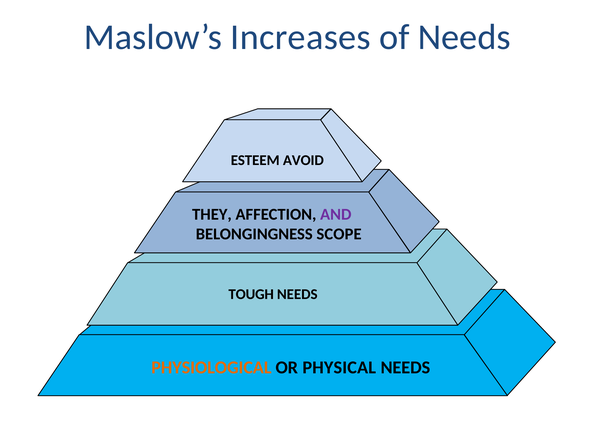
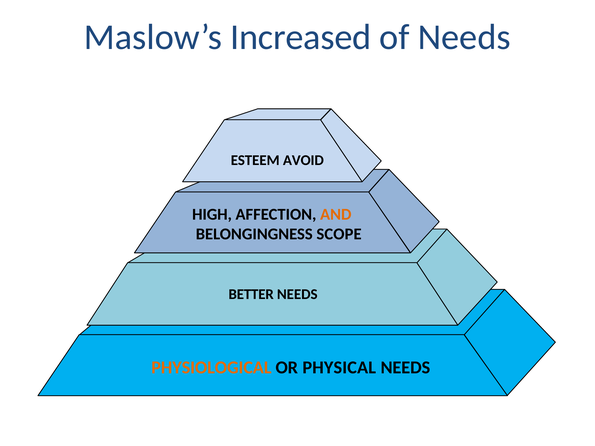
Increases: Increases -> Increased
THEY: THEY -> HIGH
AND colour: purple -> orange
TOUGH: TOUGH -> BETTER
